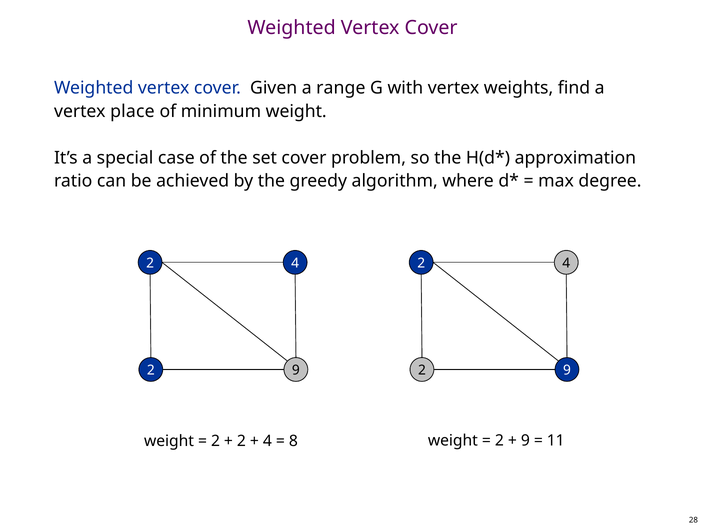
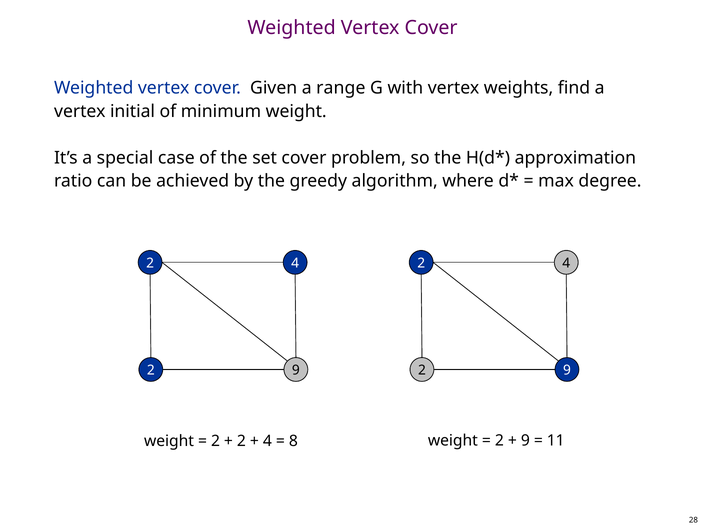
place: place -> initial
